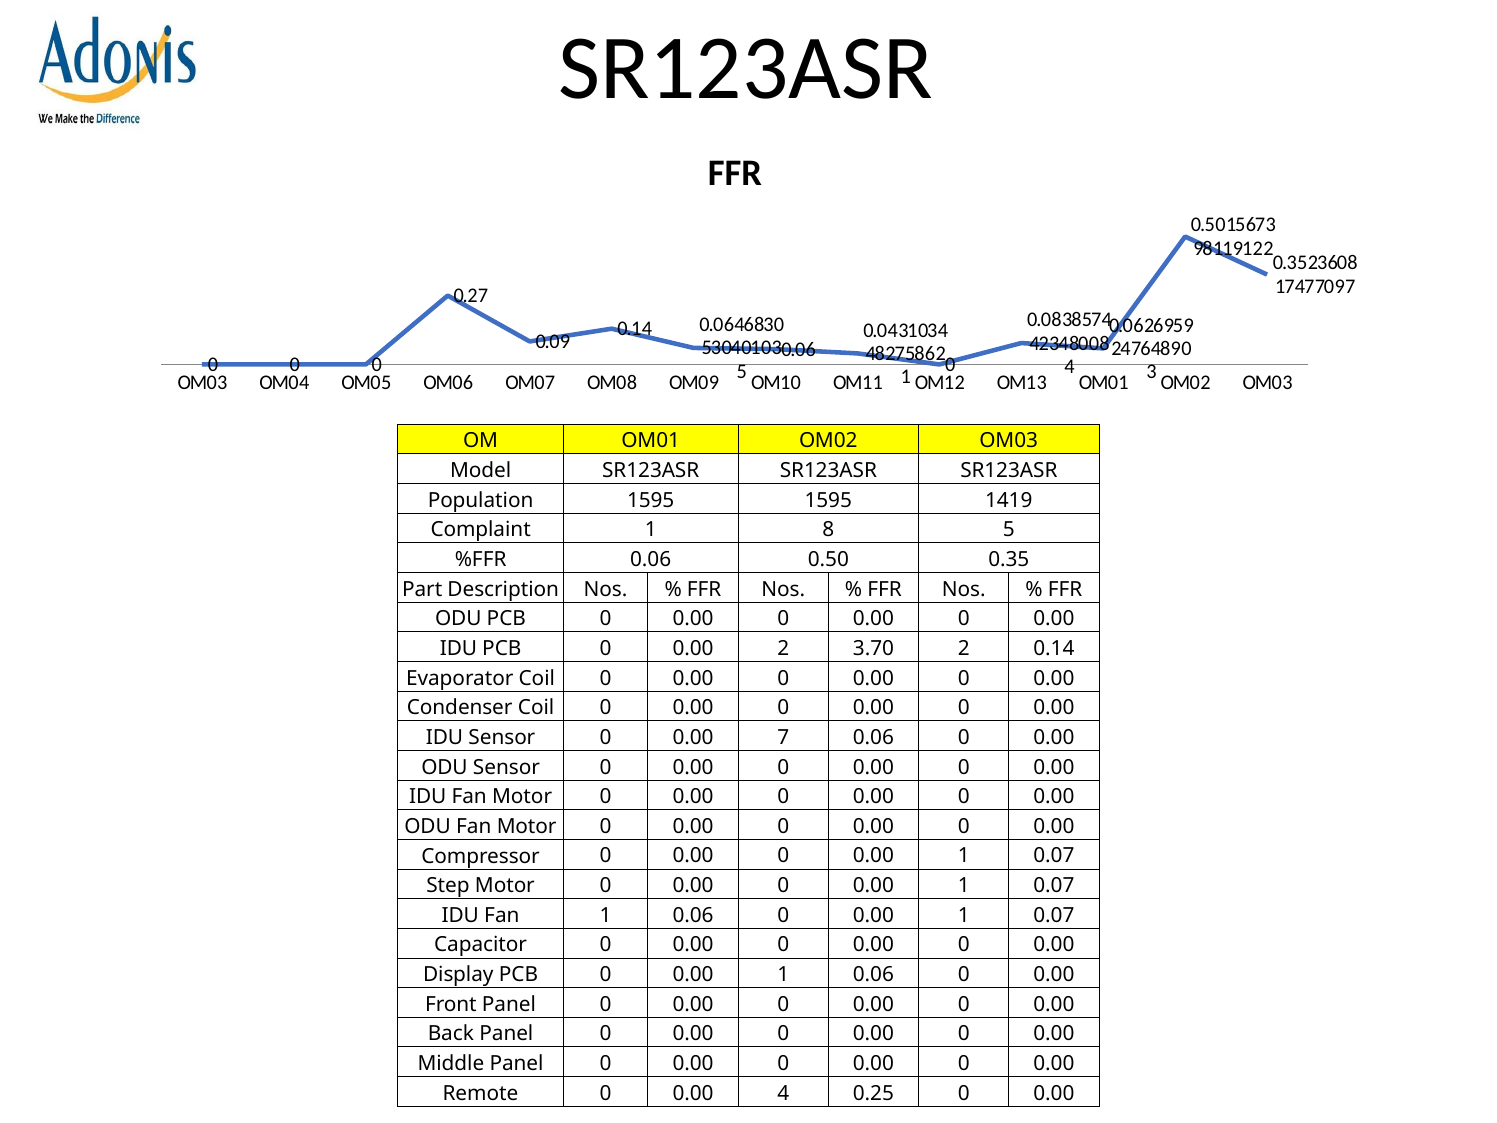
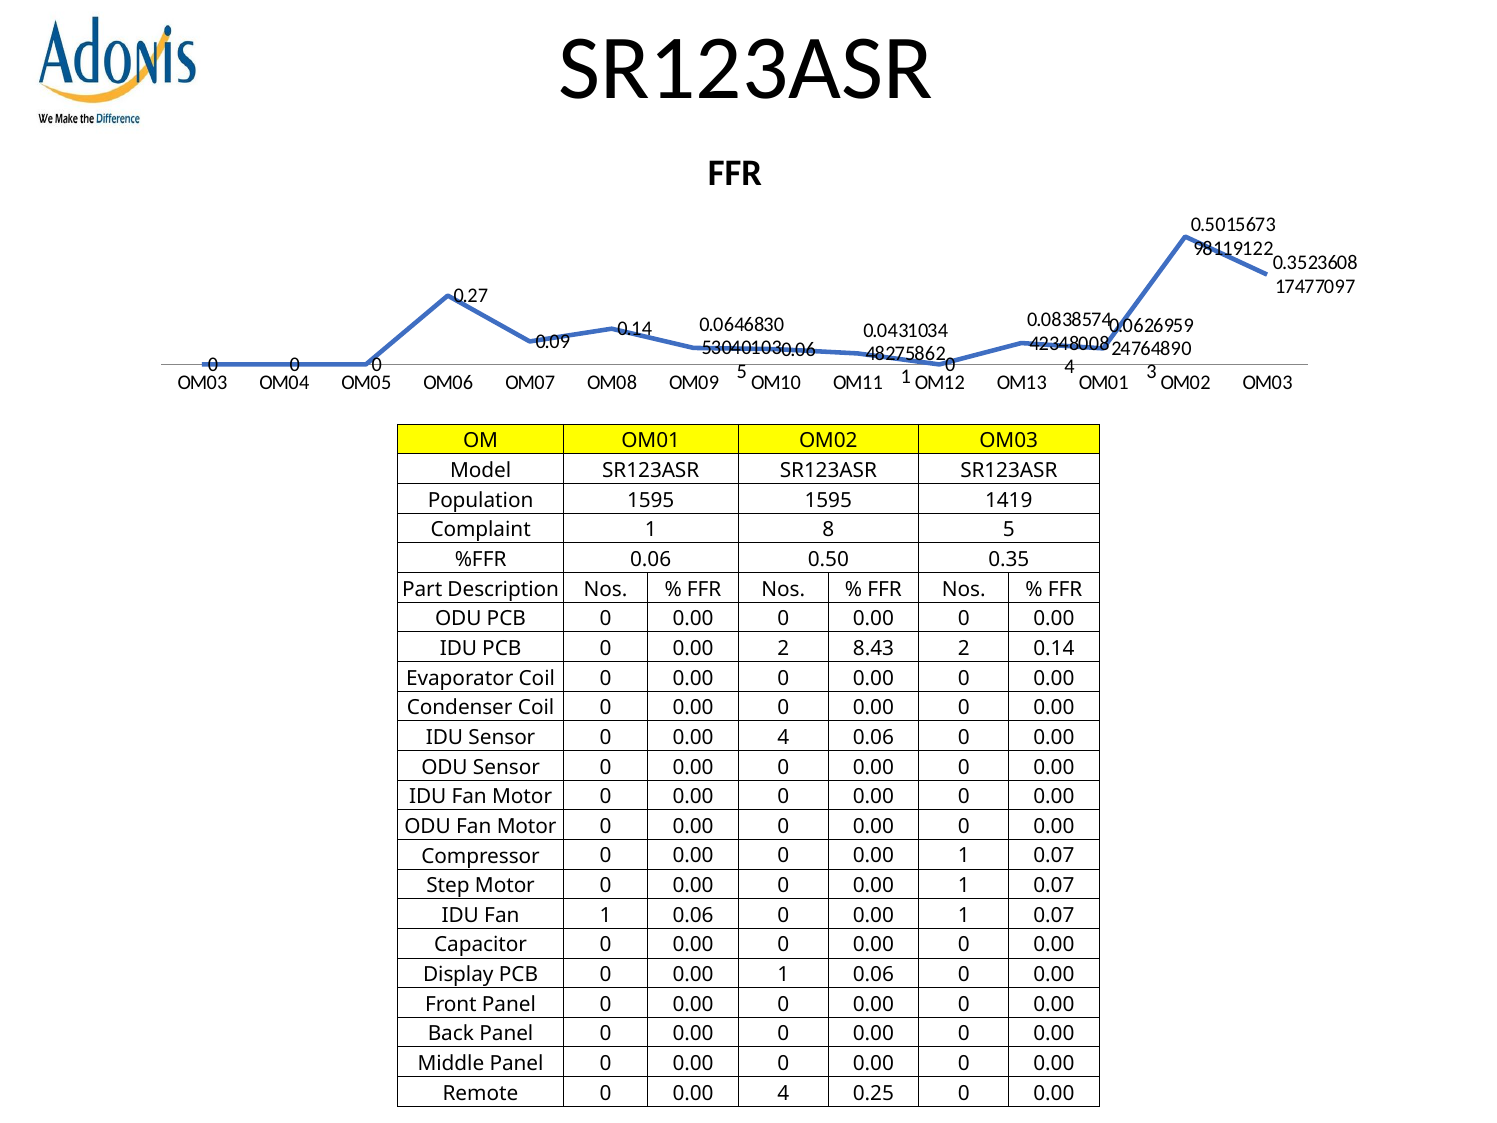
3.70: 3.70 -> 8.43
Sensor 0 0.00 7: 7 -> 4
